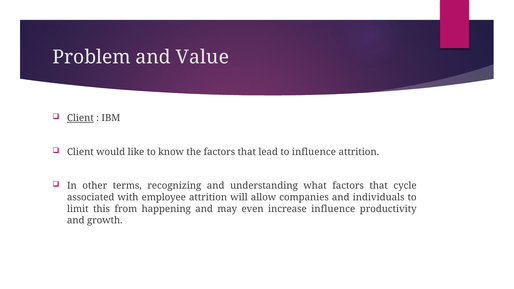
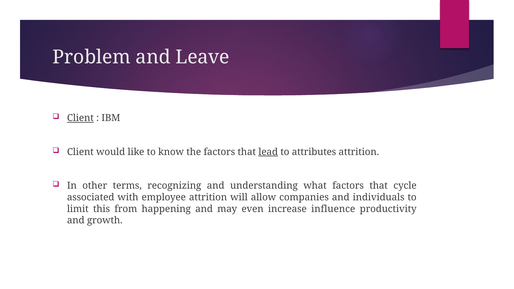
Value: Value -> Leave
lead underline: none -> present
to influence: influence -> attributes
